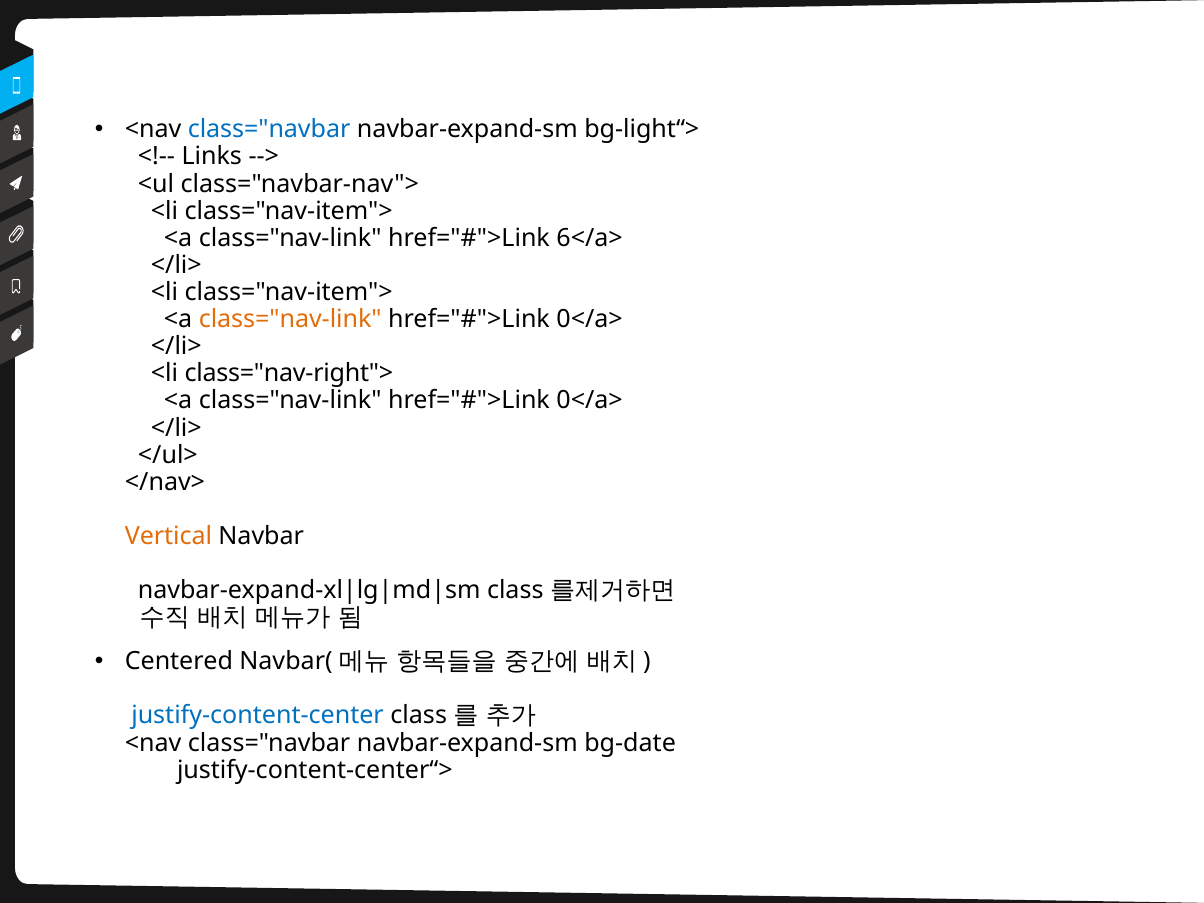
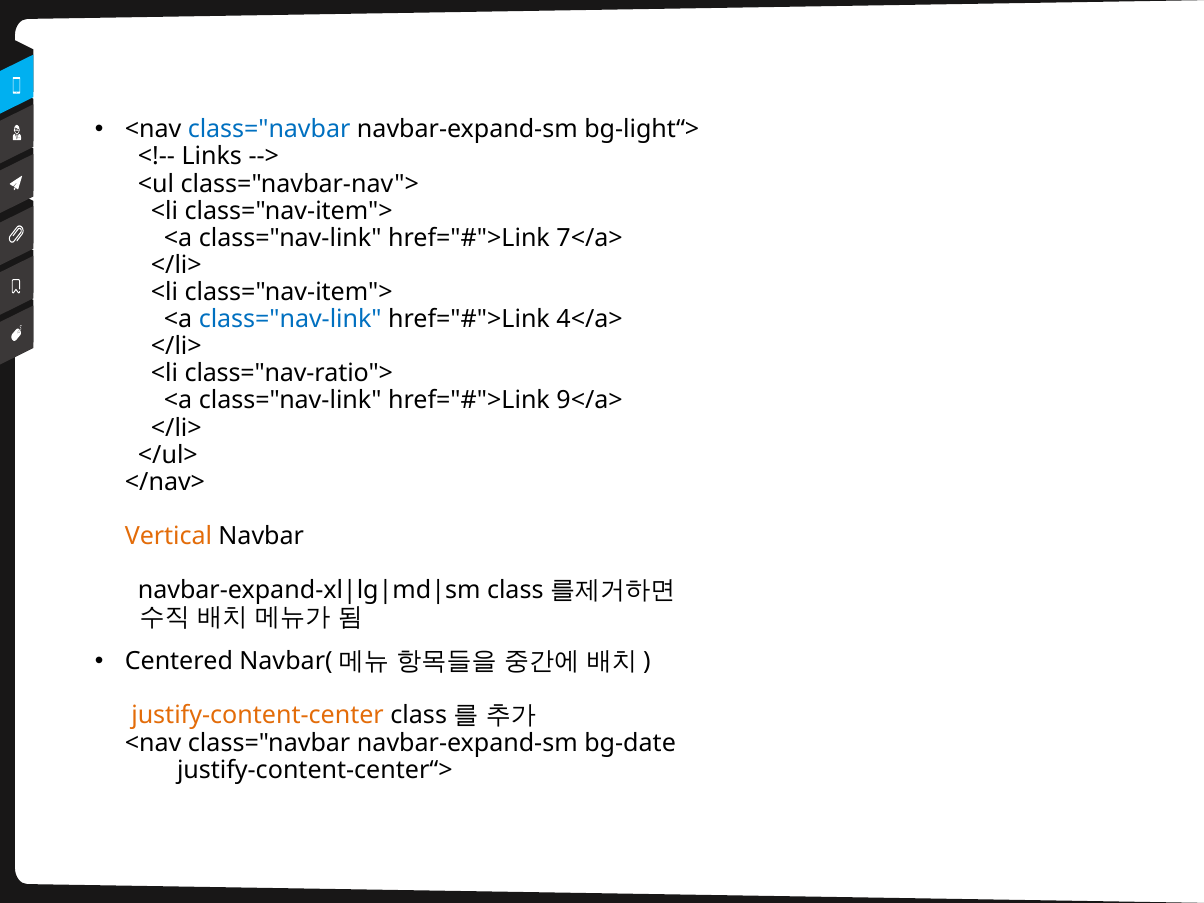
6</a>: 6</a> -> 7</a>
class="nav-link at (290, 319) colour: orange -> blue
0</a> at (590, 319): 0</a> -> 4</a>
class="nav-right">: class="nav-right"> -> class="nav-ratio">
0</a> at (590, 401): 0</a> -> 9</a>
justify-content-center colour: blue -> orange
